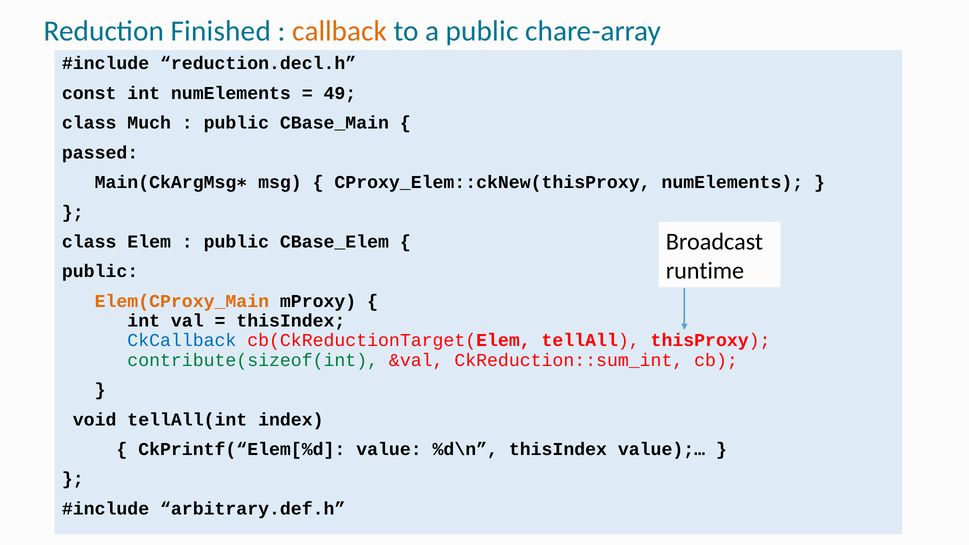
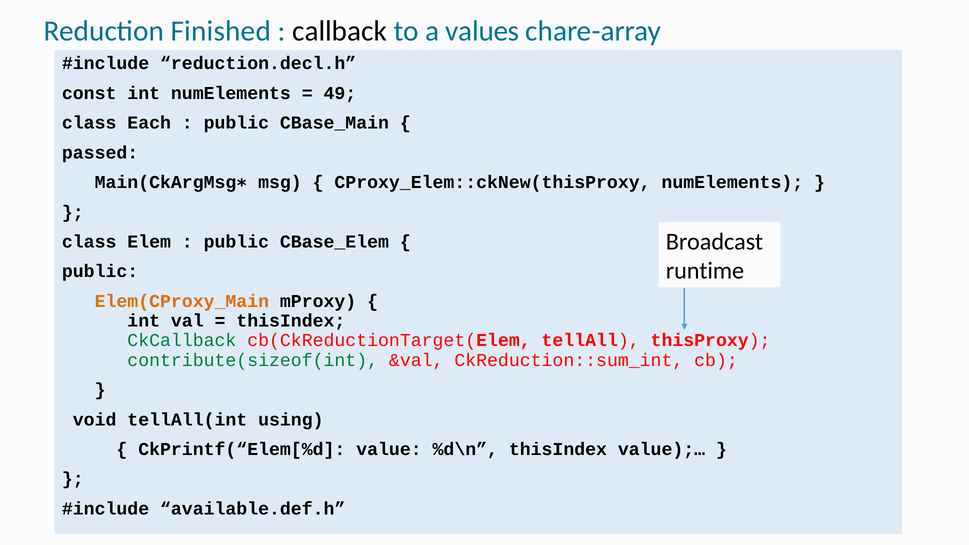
callback colour: orange -> black
a public: public -> values
Much: Much -> Each
CkCallback colour: blue -> green
index: index -> using
arbitrary.def.h: arbitrary.def.h -> available.def.h
